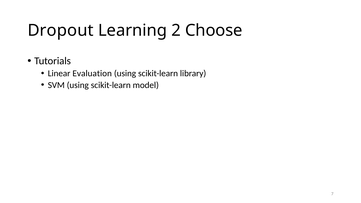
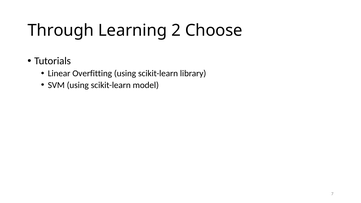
Dropout: Dropout -> Through
Evaluation: Evaluation -> Overfitting
